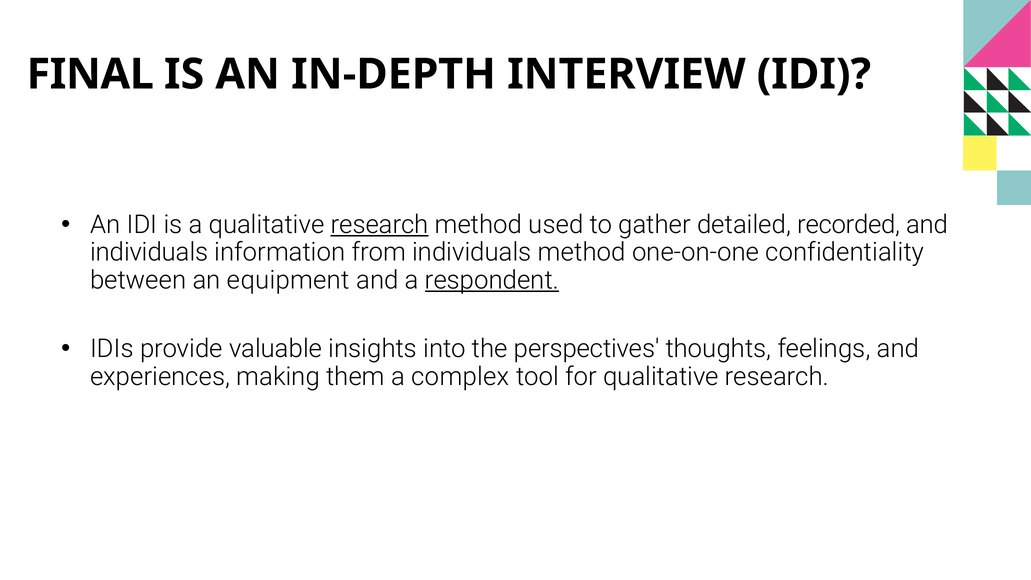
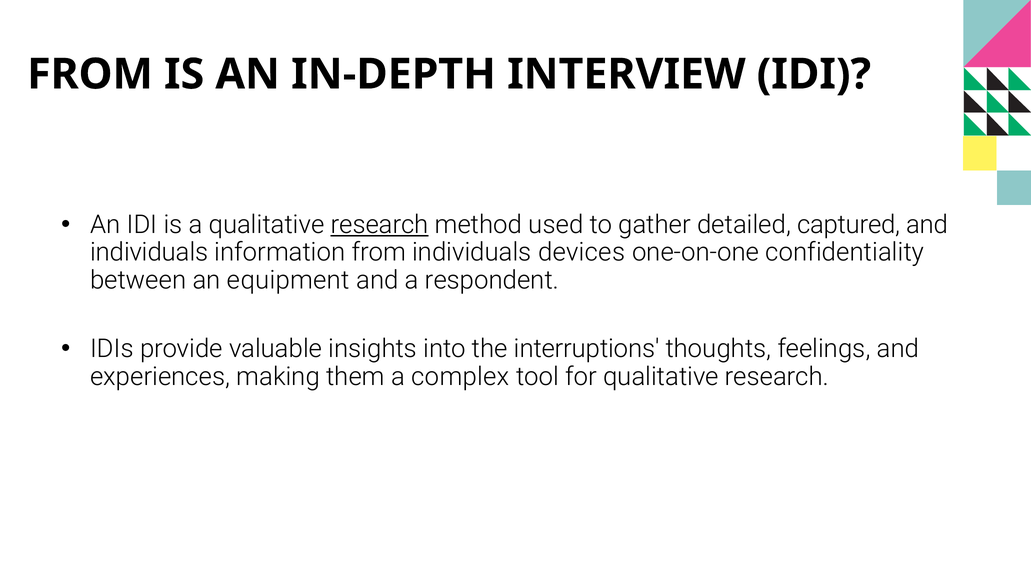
FINAL at (90, 74): FINAL -> FROM
recorded: recorded -> captured
individuals method: method -> devices
respondent underline: present -> none
perspectives: perspectives -> interruptions
